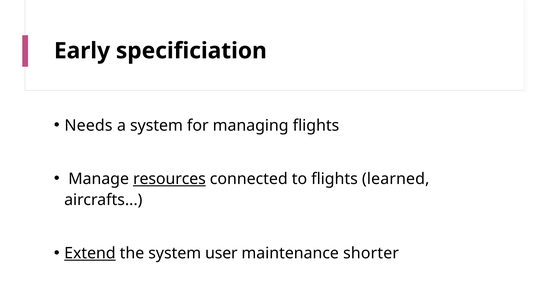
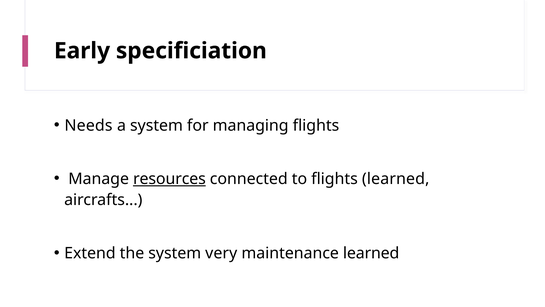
Extend underline: present -> none
user: user -> very
maintenance shorter: shorter -> learned
